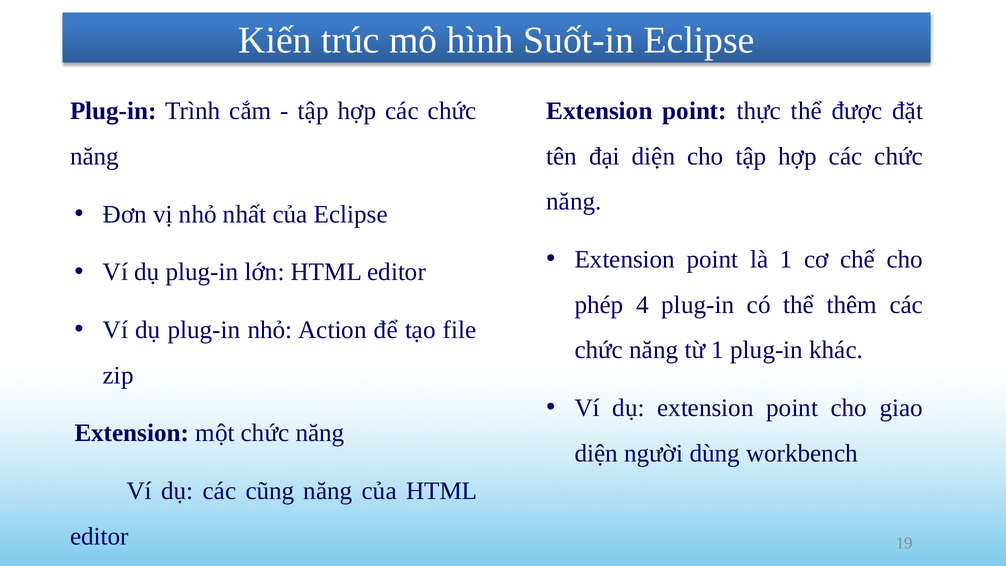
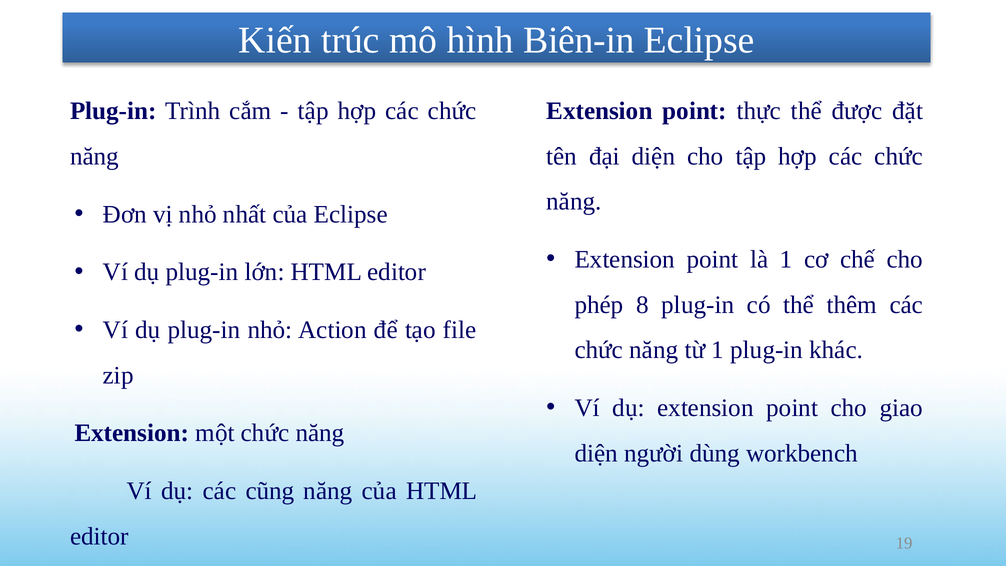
Suốt-in: Suốt-in -> Biên-in
4: 4 -> 8
